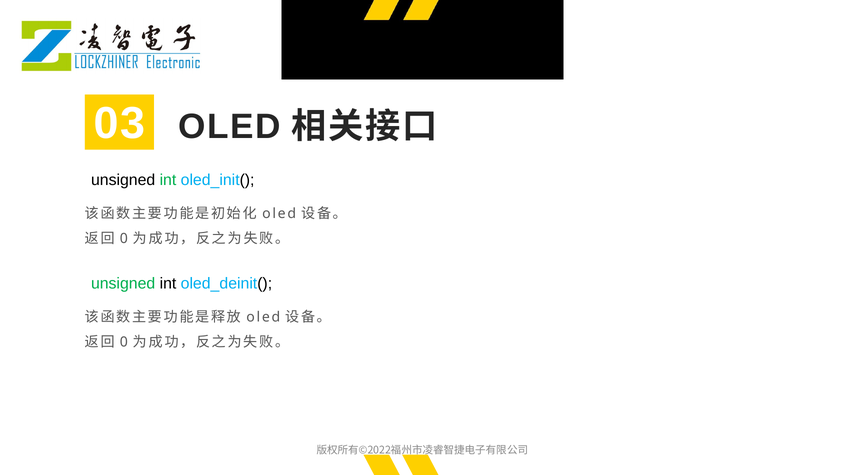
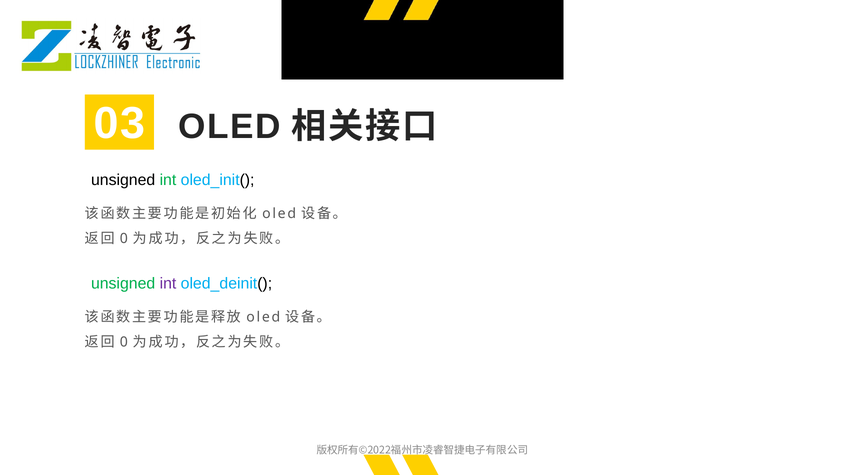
int at (168, 284) colour: black -> purple
